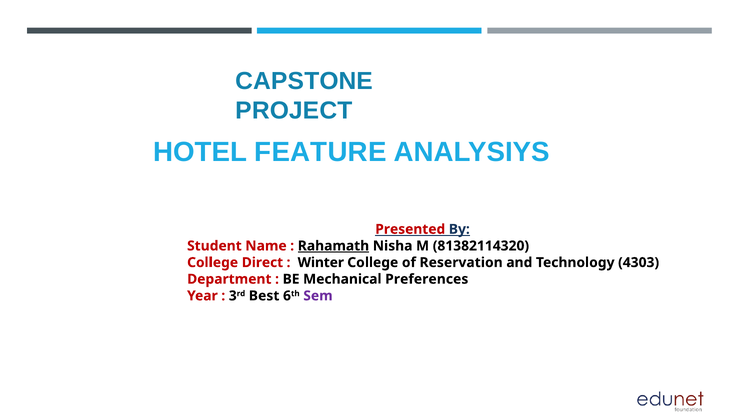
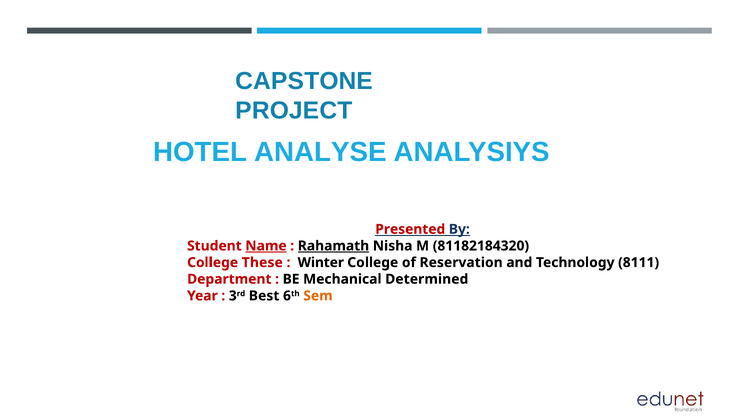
FEATURE: FEATURE -> ANALYSE
Name underline: none -> present
81382114320: 81382114320 -> 81182184320
Direct: Direct -> These
4303: 4303 -> 8111
Preferences: Preferences -> Determined
Sem colour: purple -> orange
